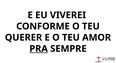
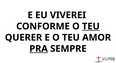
TEU at (91, 26) underline: none -> present
